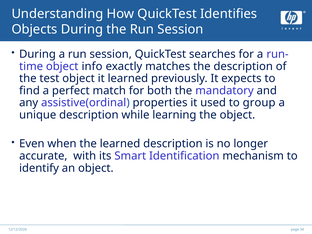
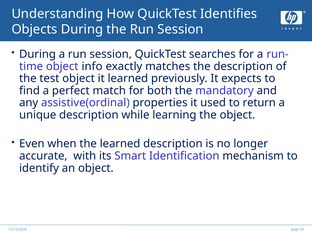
group: group -> return
